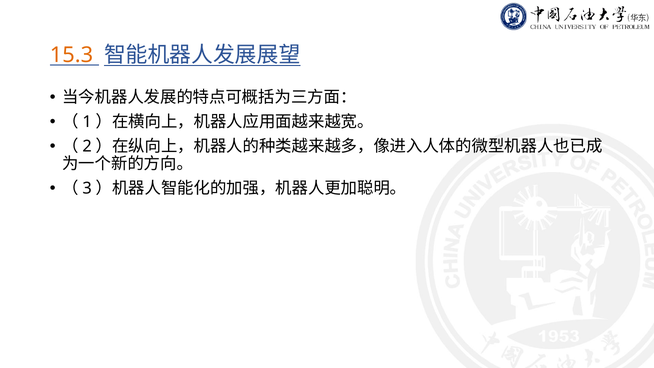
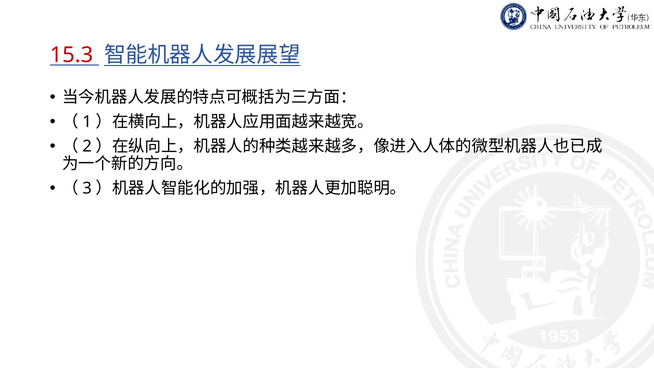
15.3 colour: orange -> red
